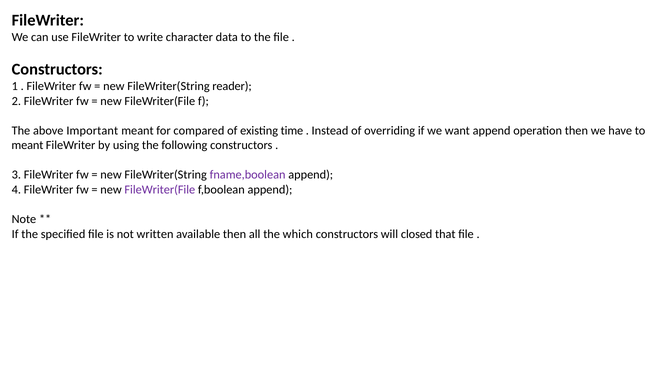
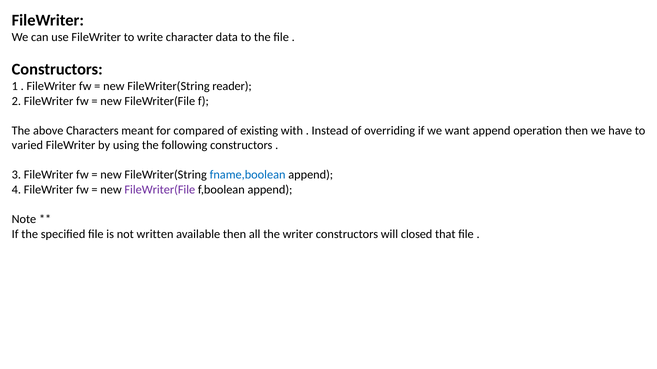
Important: Important -> Characters
time: time -> with
meant at (27, 146): meant -> varied
fname,boolean colour: purple -> blue
which: which -> writer
